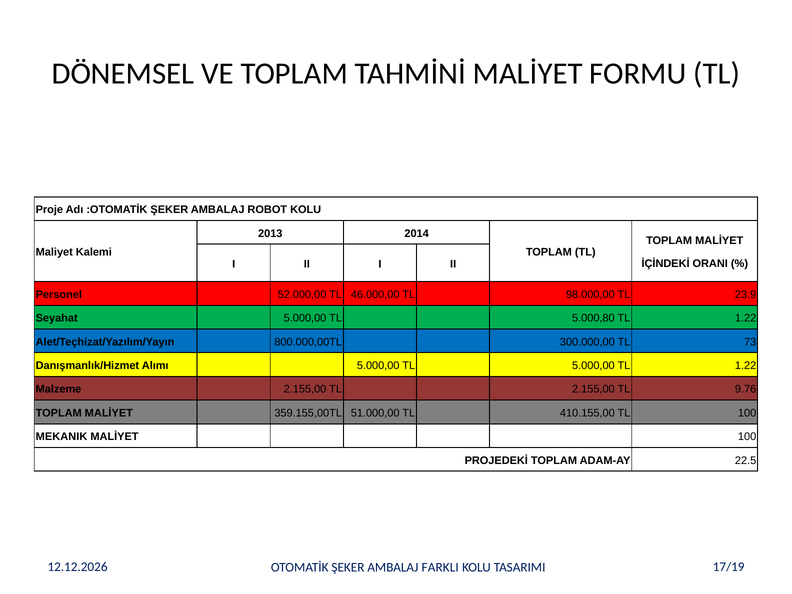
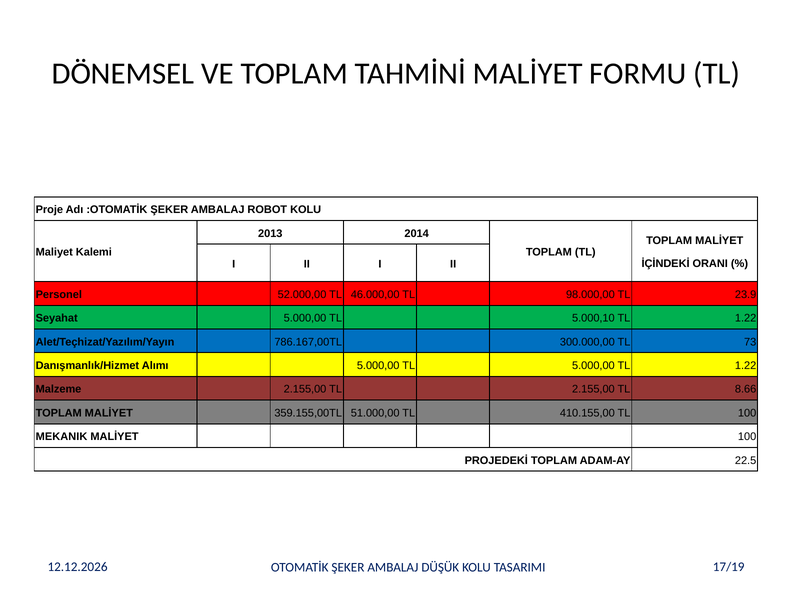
5.000,80: 5.000,80 -> 5.000,10
800.000,00TL: 800.000,00TL -> 786.167,00TL
9.76: 9.76 -> 8.66
FARKLI: FARKLI -> DÜŞÜK
